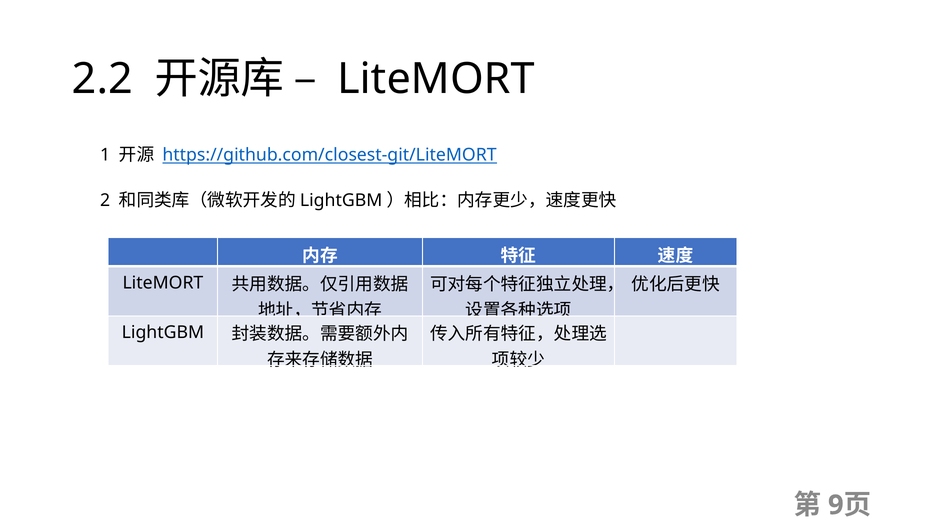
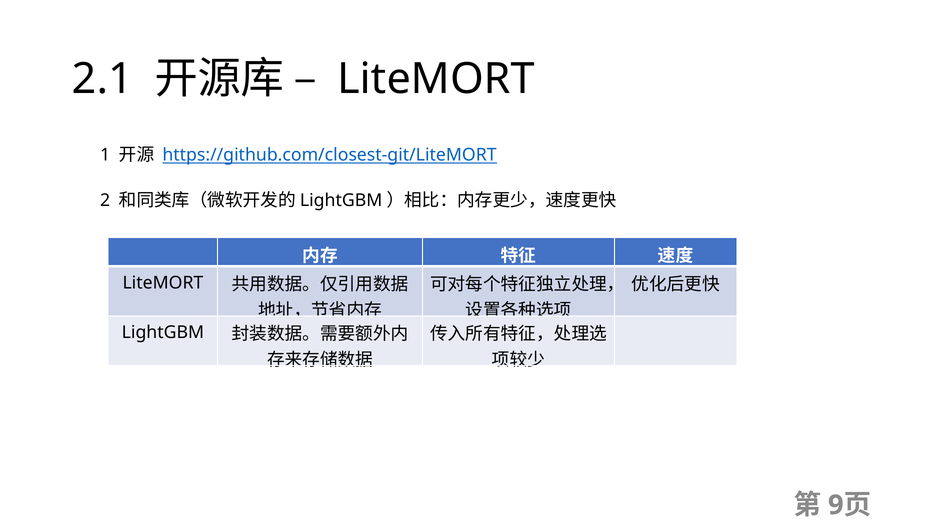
2.2: 2.2 -> 2.1
